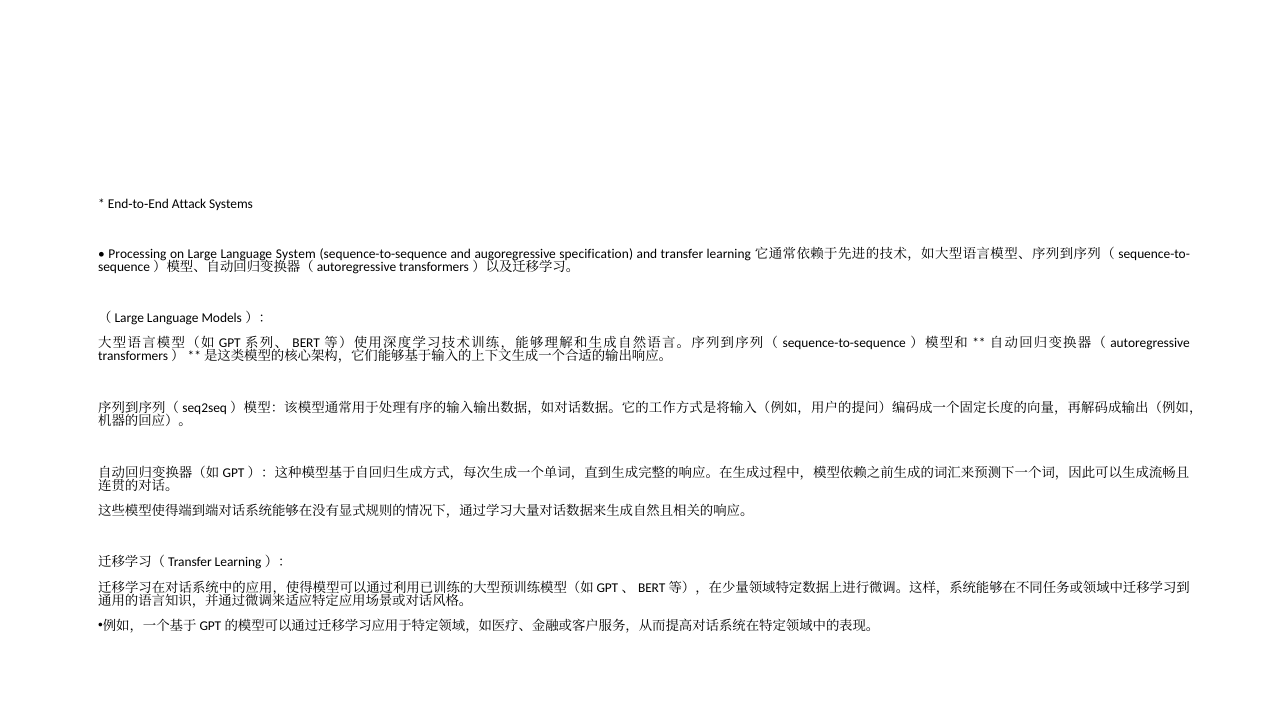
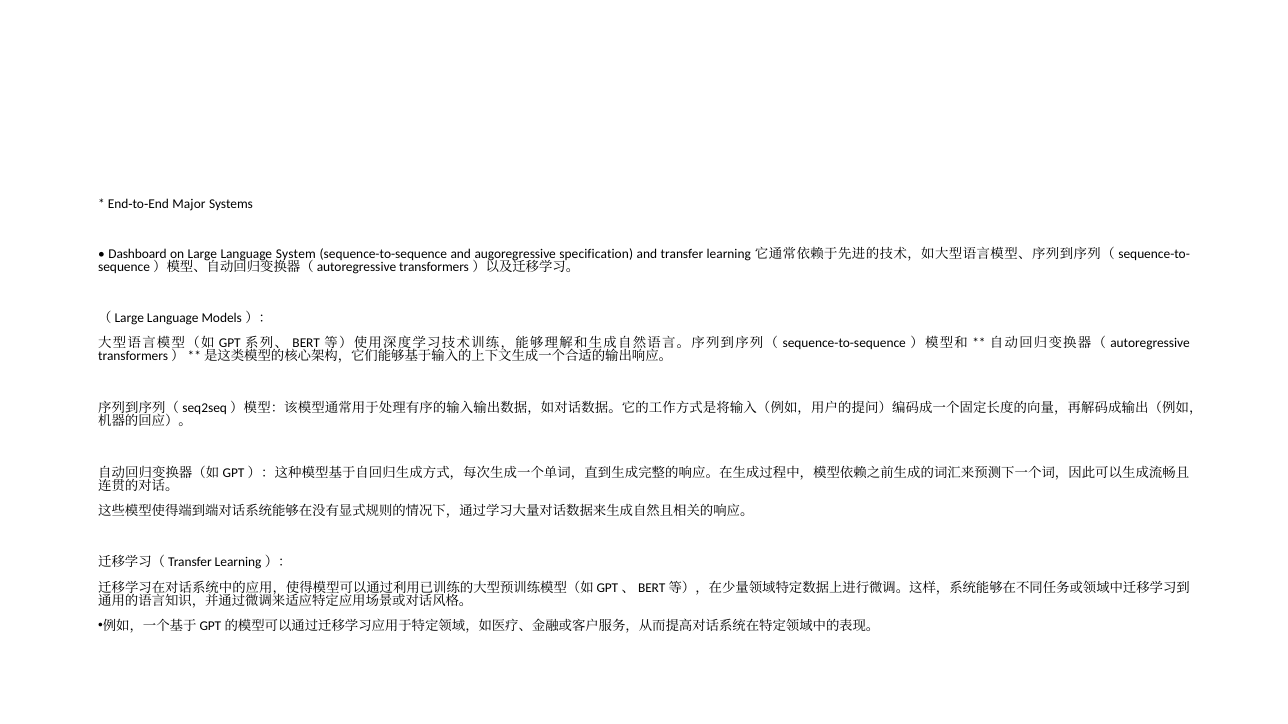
Attack: Attack -> Major
Processing: Processing -> Dashboard
